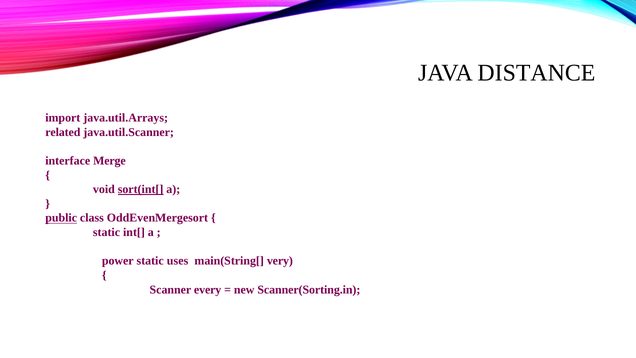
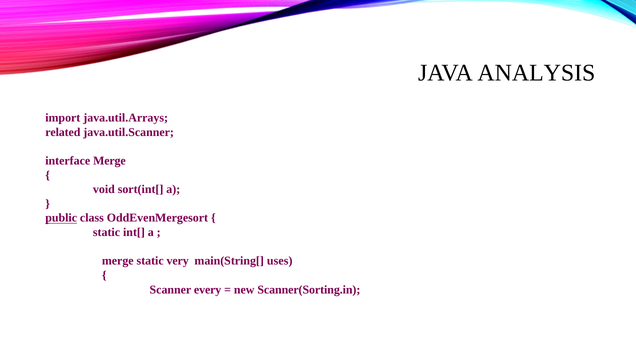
DISTANCE: DISTANCE -> ANALYSIS
sort(int[ underline: present -> none
power at (118, 261): power -> merge
uses: uses -> very
very: very -> uses
